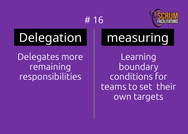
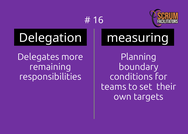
Learning: Learning -> Planning
